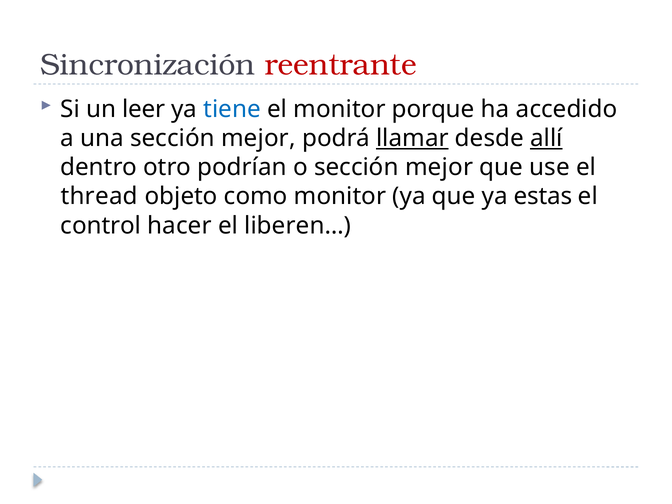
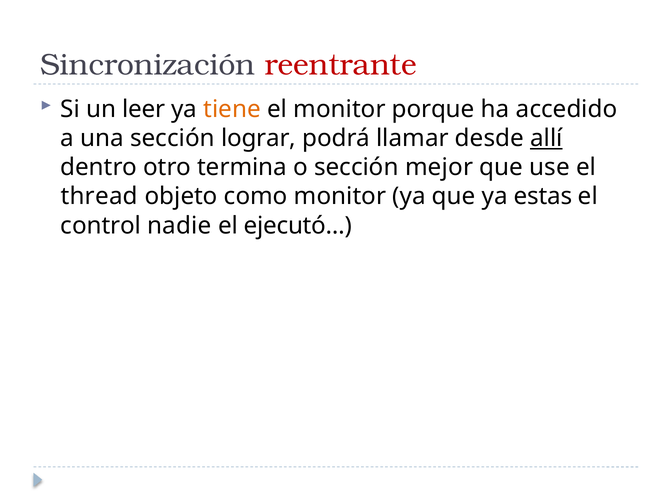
tiene colour: blue -> orange
una sección mejor: mejor -> lograr
llamar underline: present -> none
podrían: podrían -> termina
hacer: hacer -> nadie
liberen…: liberen… -> ejecutó…
